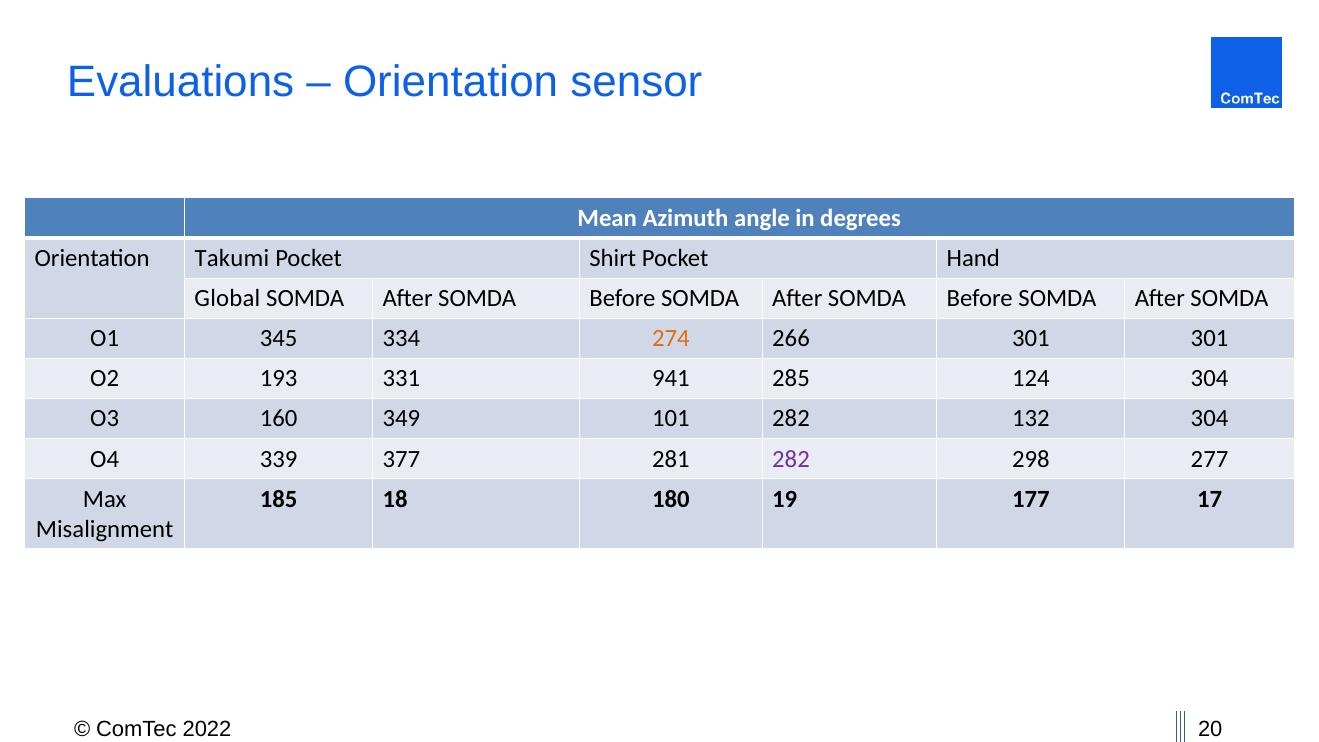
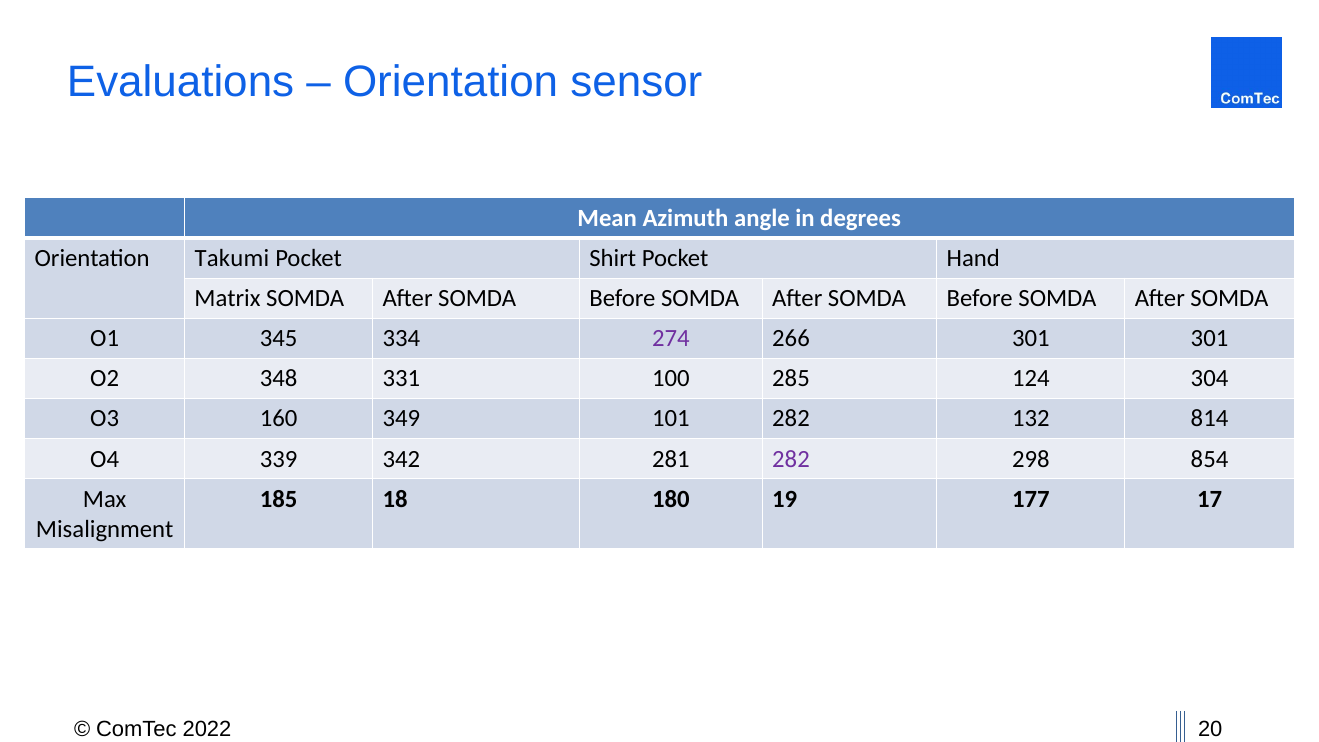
Global: Global -> Matrix
274 colour: orange -> purple
193: 193 -> 348
941: 941 -> 100
132 304: 304 -> 814
377: 377 -> 342
277: 277 -> 854
